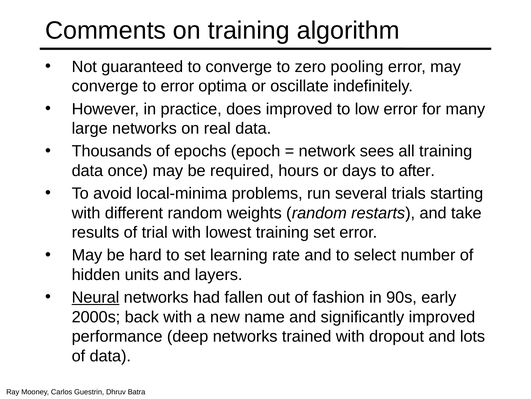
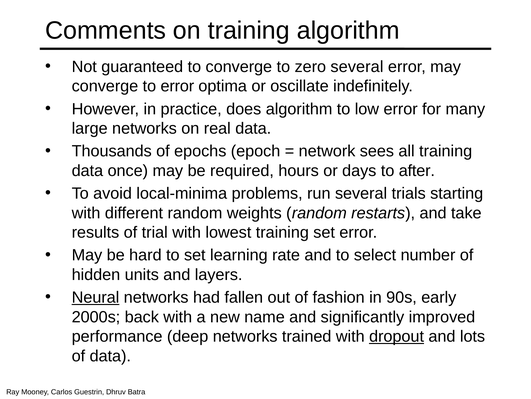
zero pooling: pooling -> several
does improved: improved -> algorithm
dropout underline: none -> present
